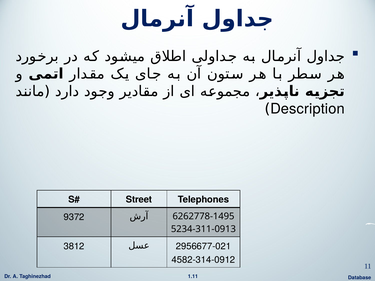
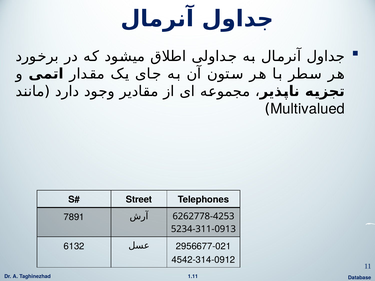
Description: Description -> Multivalued
9372: 9372 -> 7891
6262778-1495: 6262778-1495 -> 6262778-4253
3812: 3812 -> 6132
4582-314-0912: 4582-314-0912 -> 4542-314-0912
